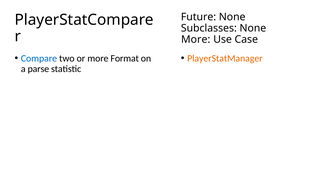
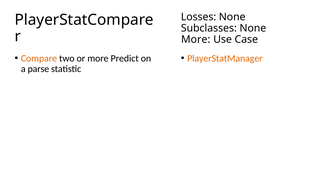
Future: Future -> Losses
Compare colour: blue -> orange
Format: Format -> Predict
